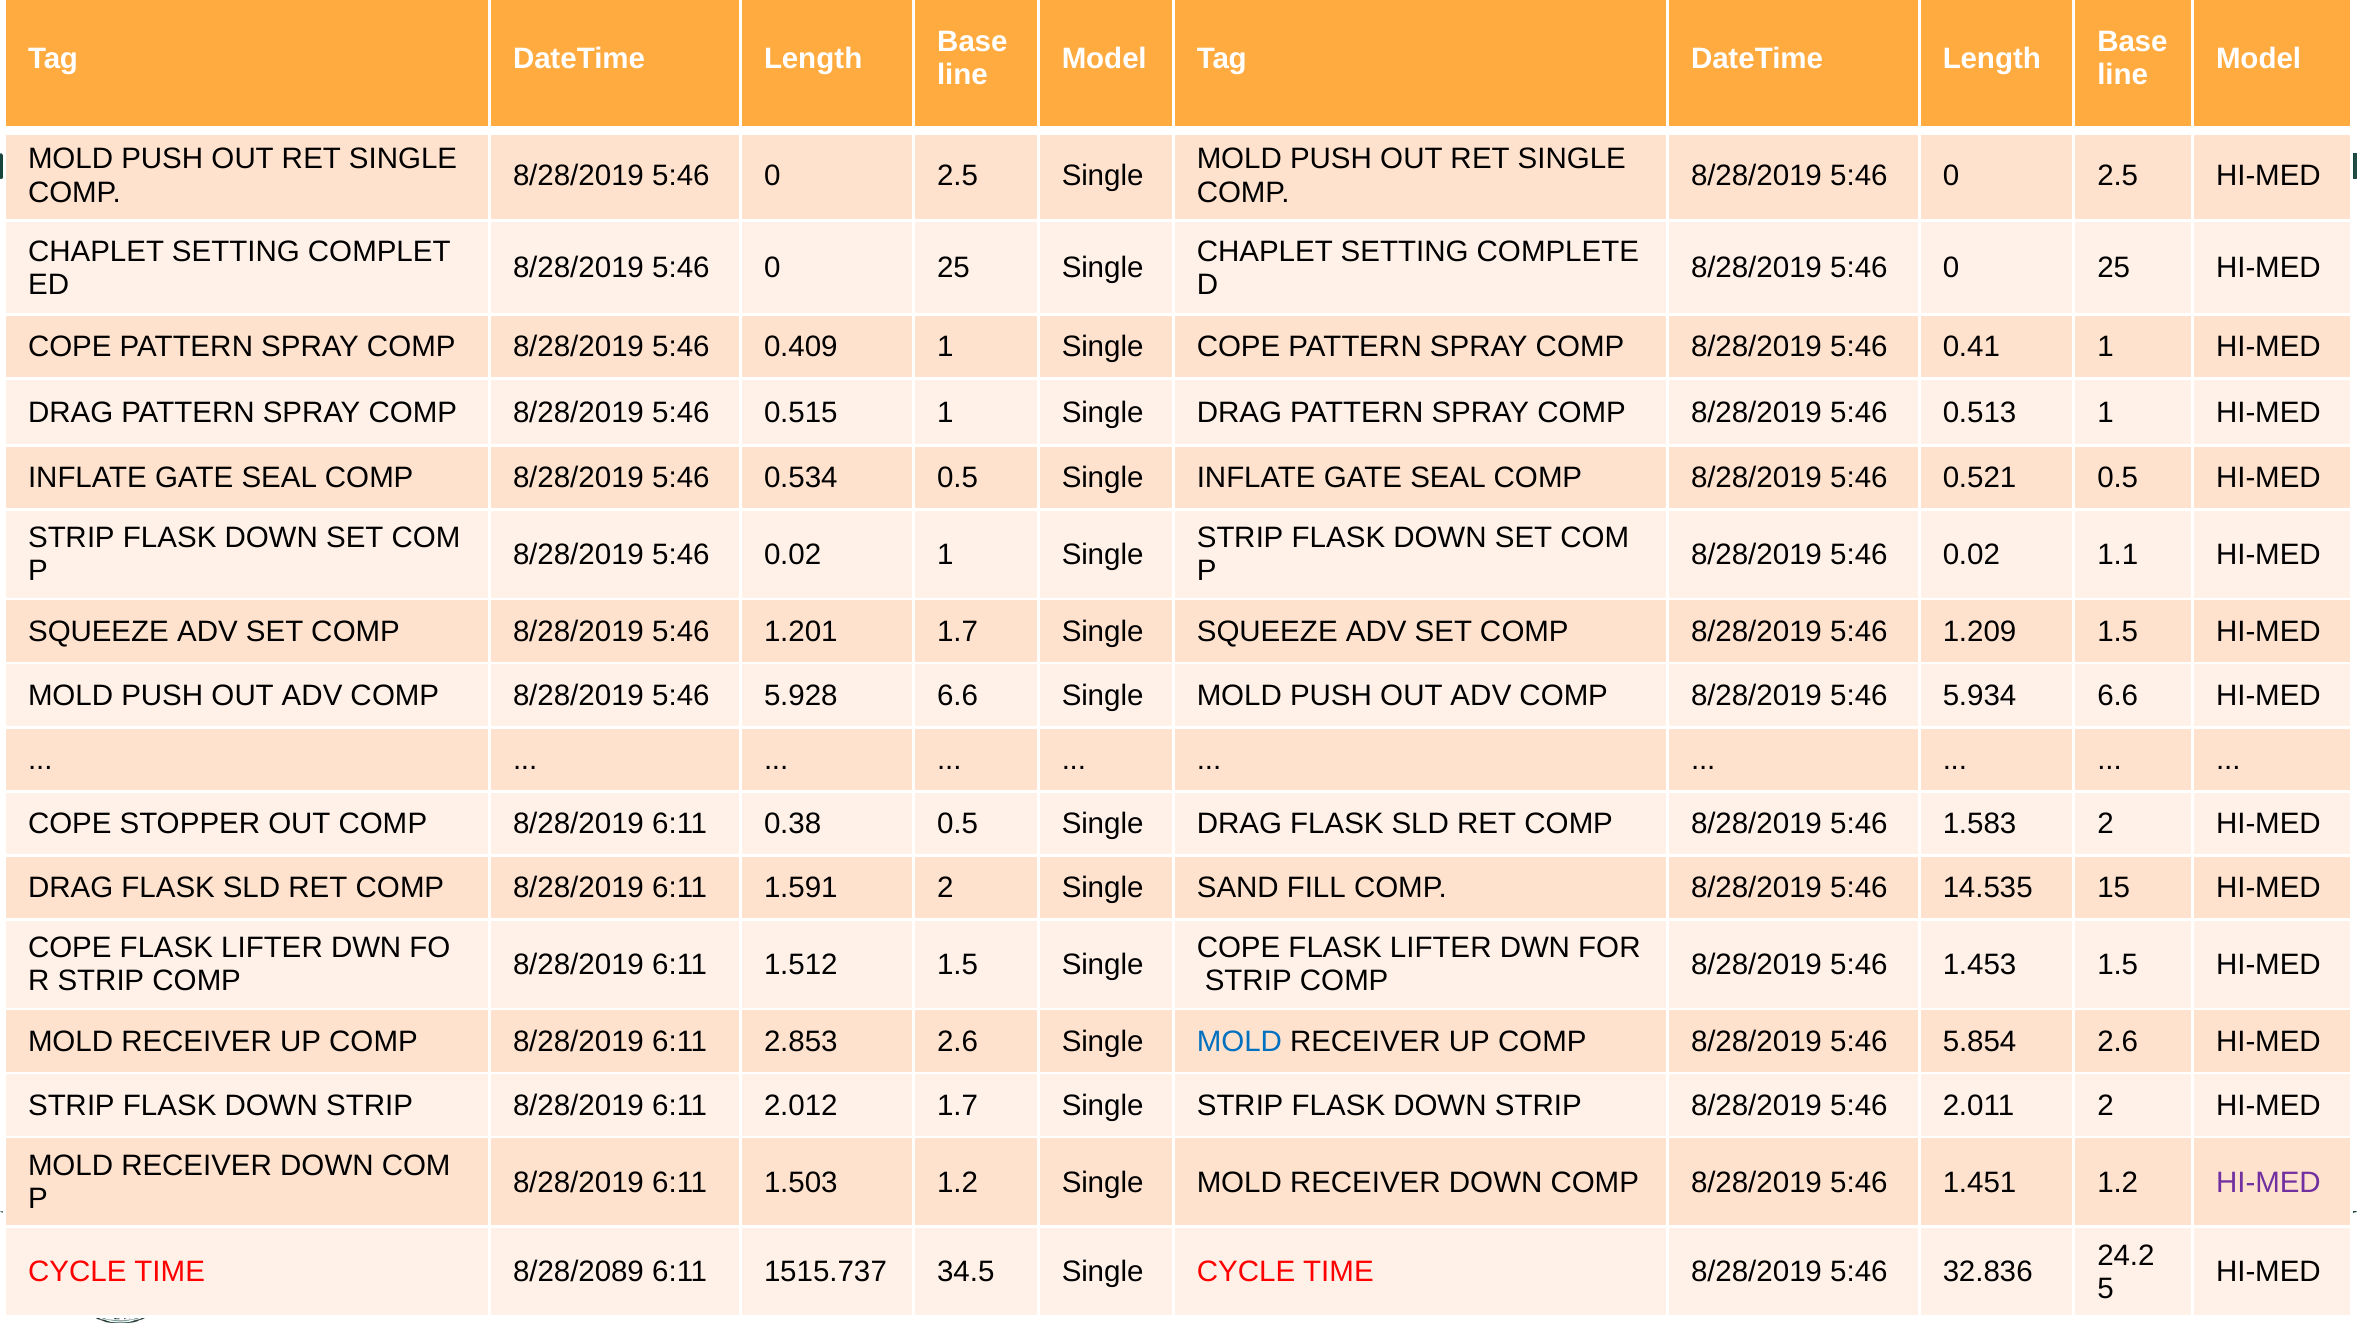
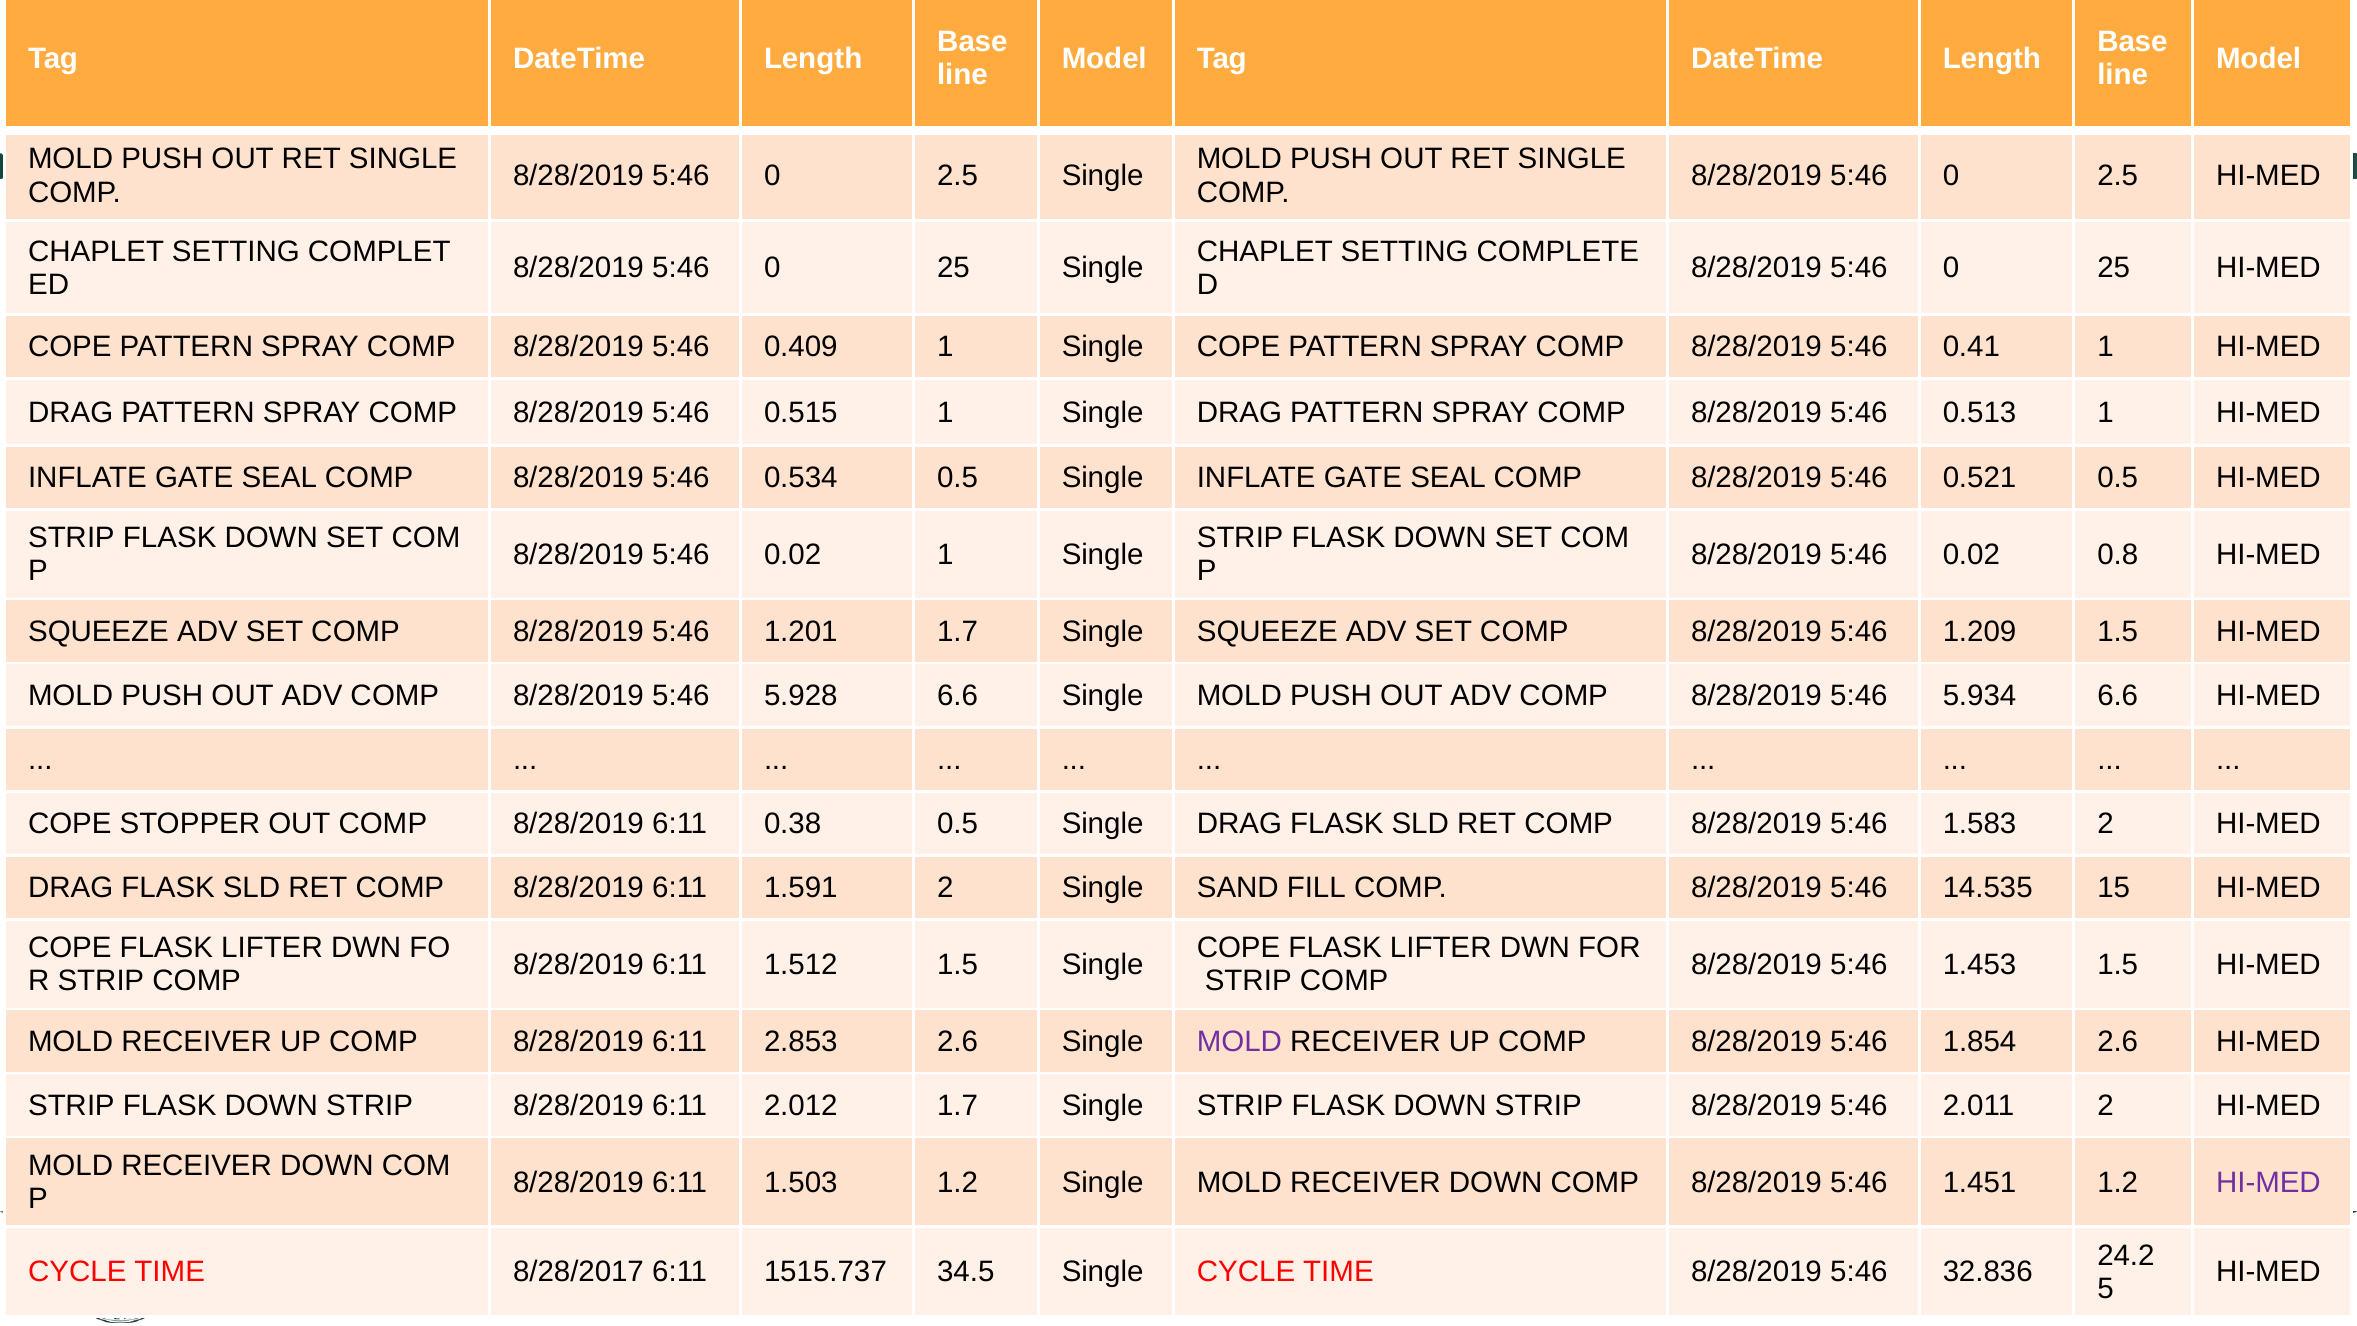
1.1: 1.1 -> 0.8
MOLD at (1239, 1041) colour: blue -> purple
5.854: 5.854 -> 1.854
8/28/2089: 8/28/2089 -> 8/28/2017
